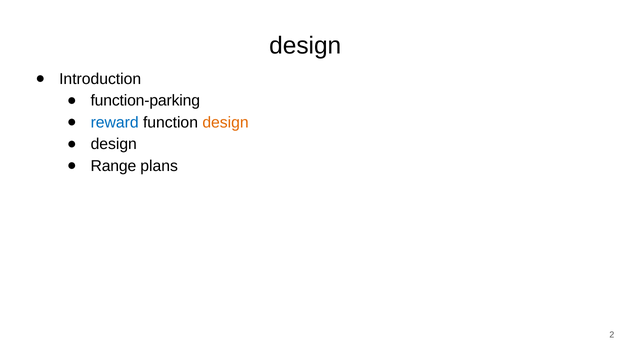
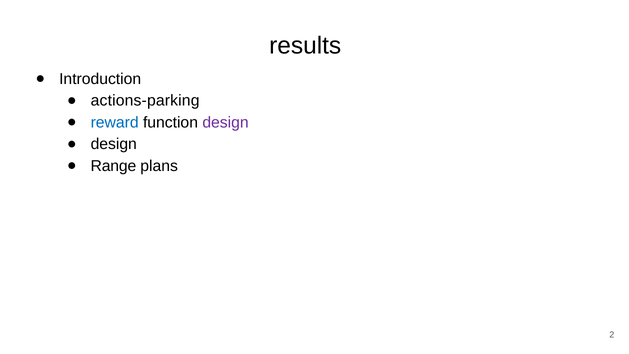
design at (305, 45): design -> results
function-parking: function-parking -> actions-parking
design at (226, 122) colour: orange -> purple
